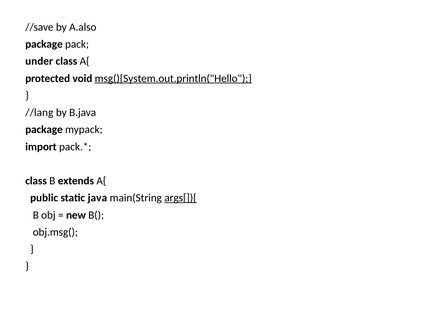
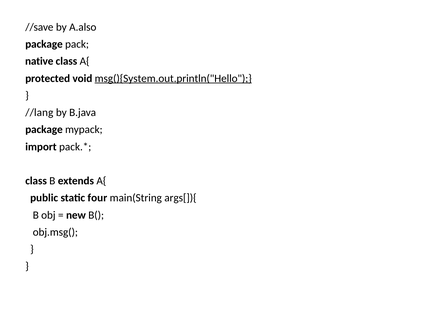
under: under -> native
java: java -> four
args[]){ underline: present -> none
